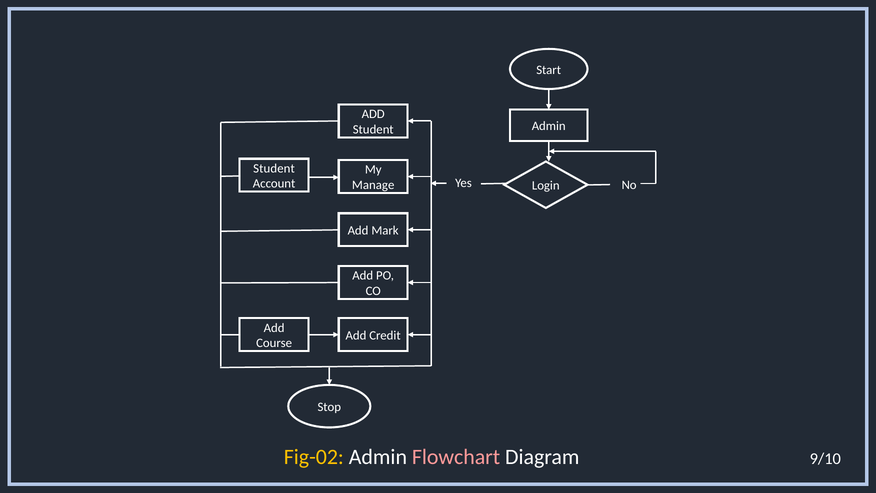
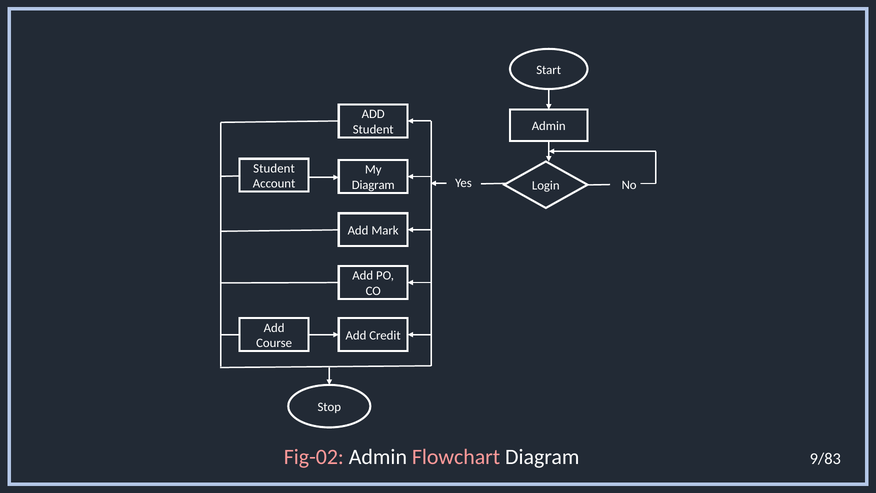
Manage at (373, 185): Manage -> Diagram
Fig-02 colour: yellow -> pink
9/10: 9/10 -> 9/83
